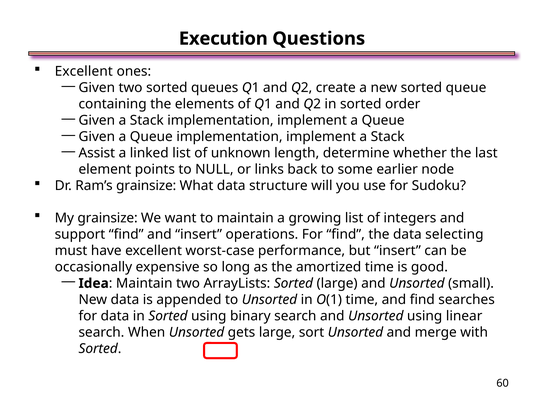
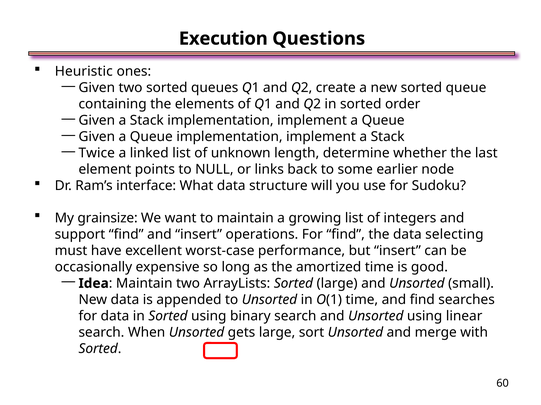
Excellent at (84, 72): Excellent -> Heuristic
Assist: Assist -> Twice
Ram’s grainsize: grainsize -> interface
